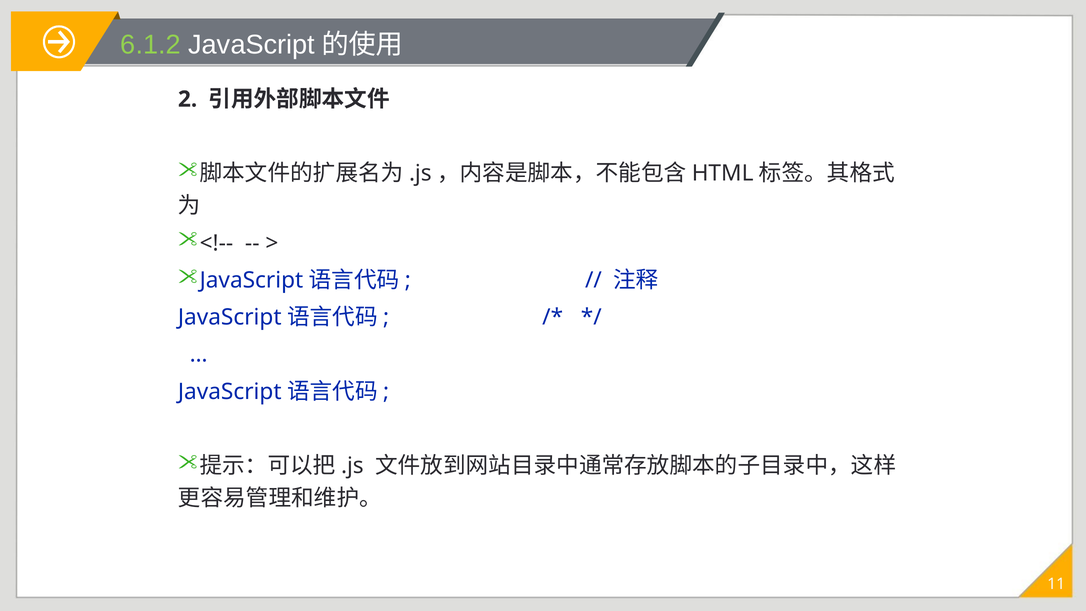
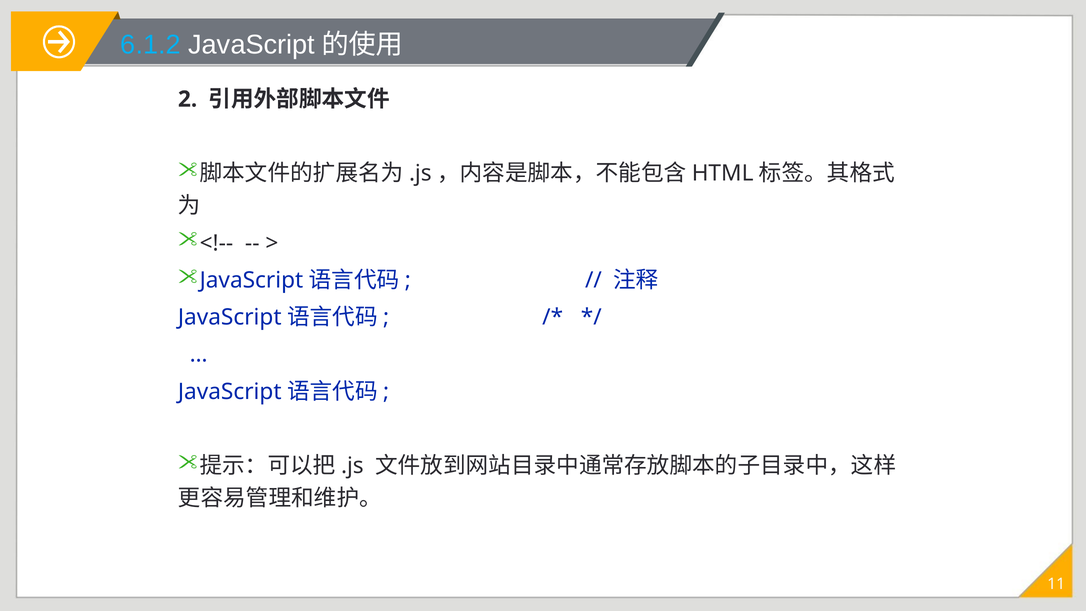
6.1.2 colour: light green -> light blue
